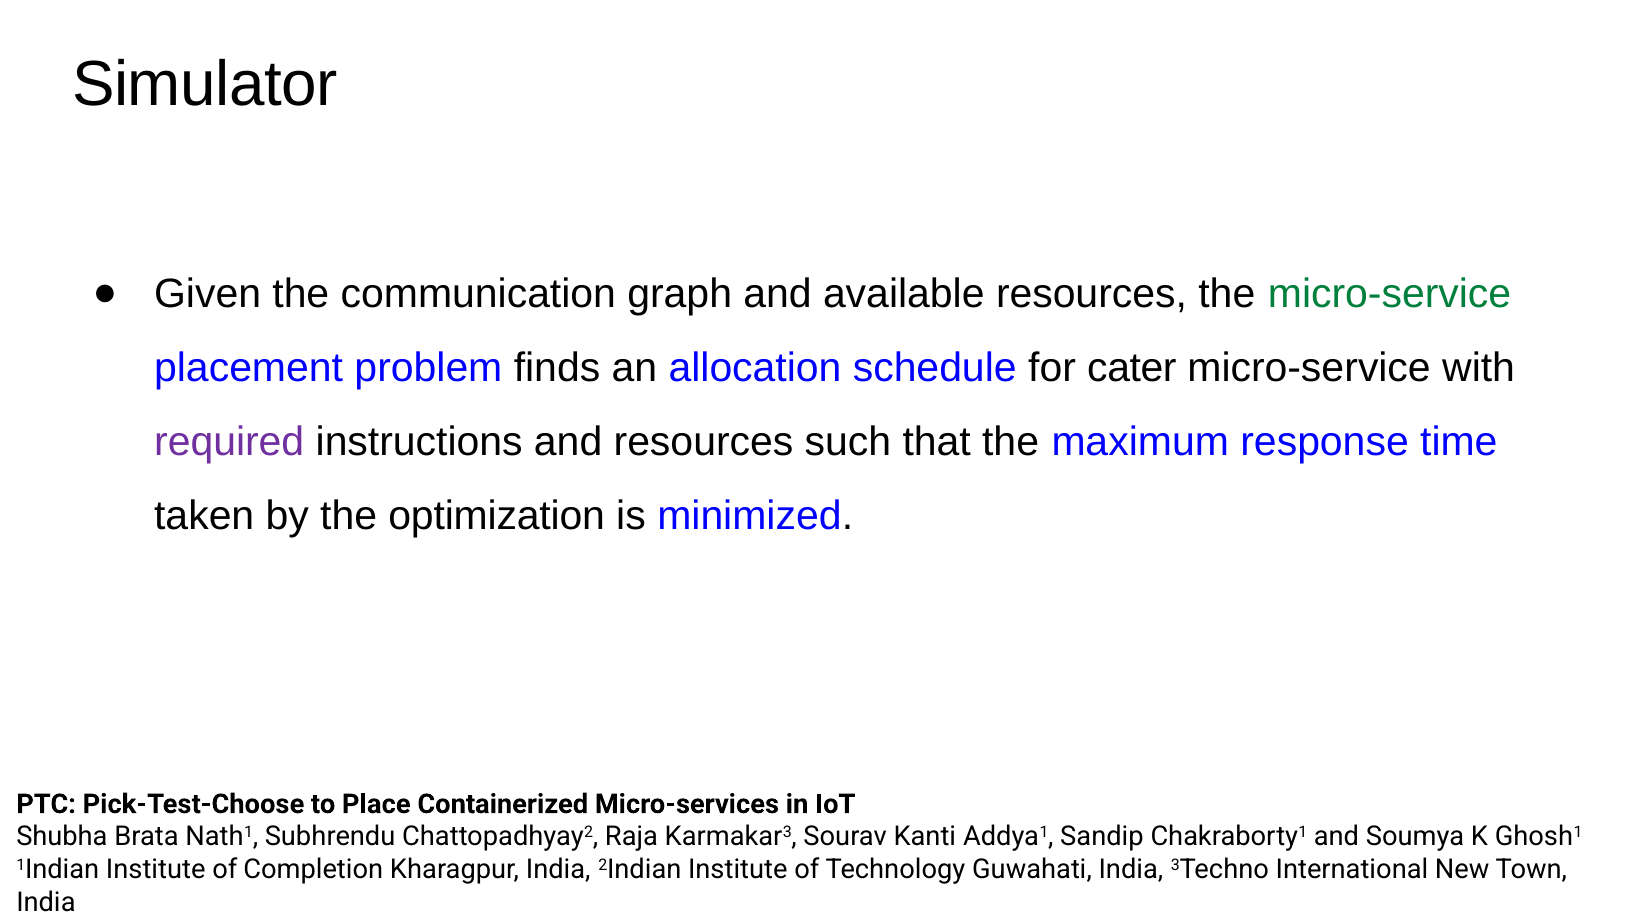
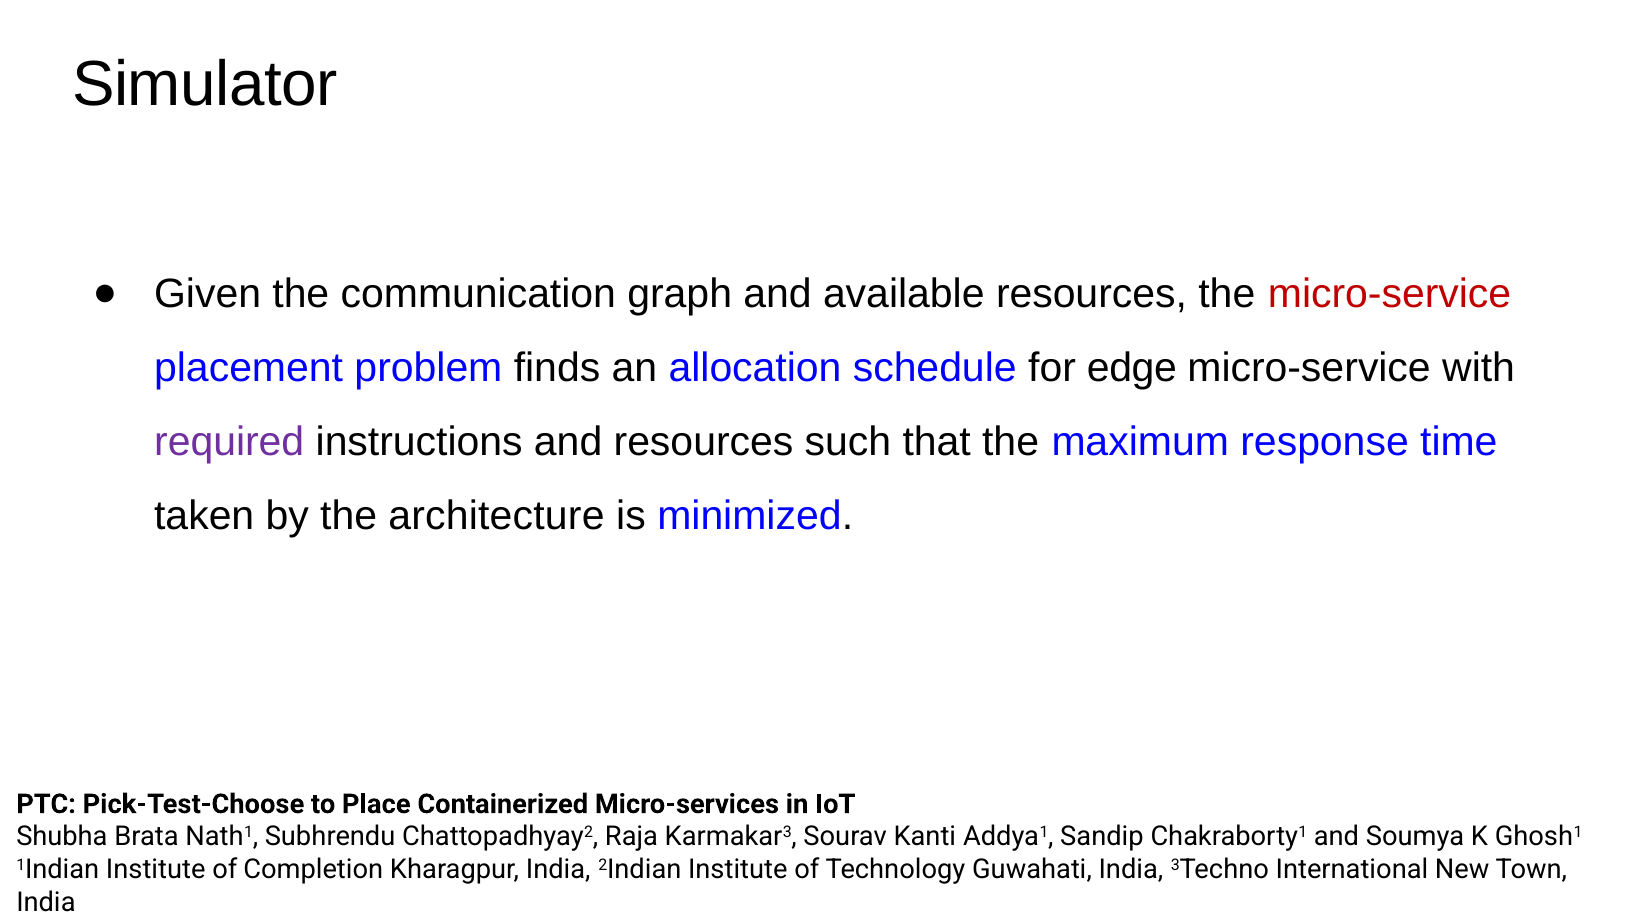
micro-service at (1390, 294) colour: green -> red
cater: cater -> edge
optimization: optimization -> architecture
